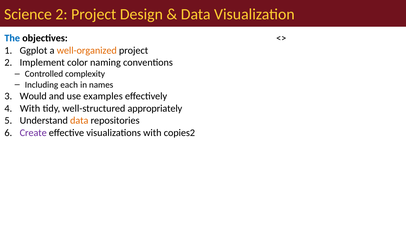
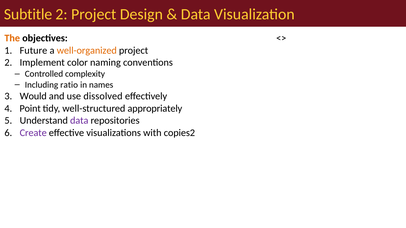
Science: Science -> Subtitle
The colour: blue -> orange
Ggplot: Ggplot -> Future
each: each -> ratio
examples: examples -> dissolved
With at (30, 109): With -> Point
data at (79, 121) colour: orange -> purple
